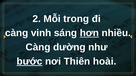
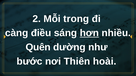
vinh: vinh -> điều
Càng at (38, 47): Càng -> Quên
bước underline: present -> none
